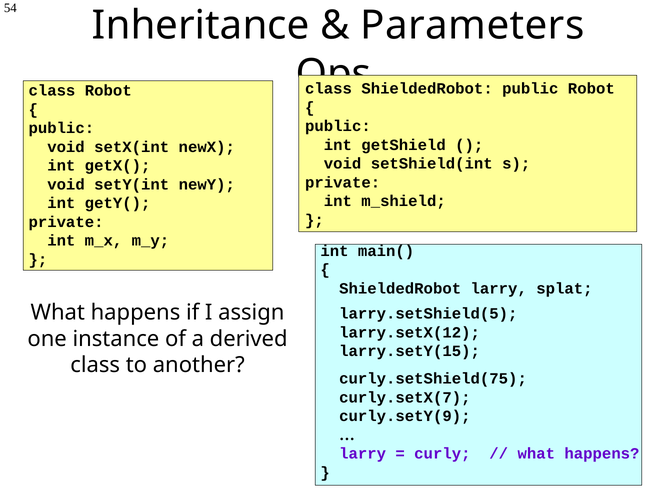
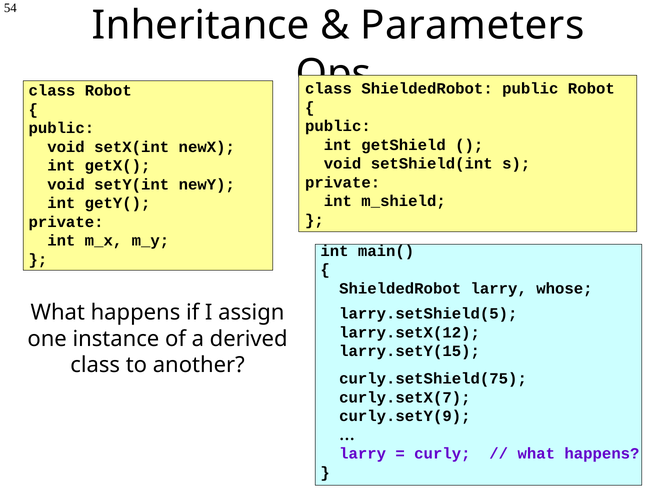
splat: splat -> whose
